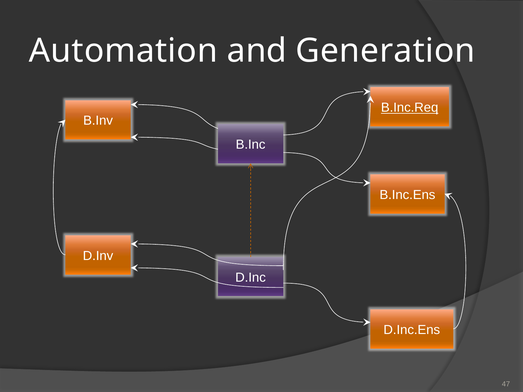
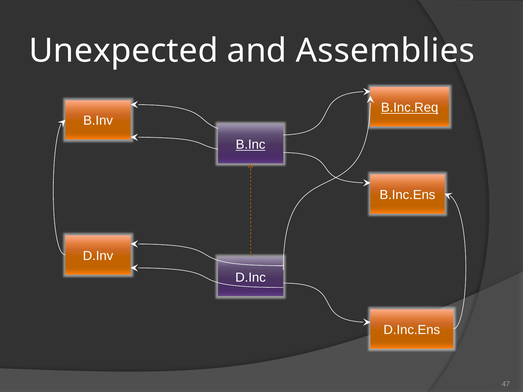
Automation: Automation -> Unexpected
Generation: Generation -> Assemblies
B.Inc underline: none -> present
